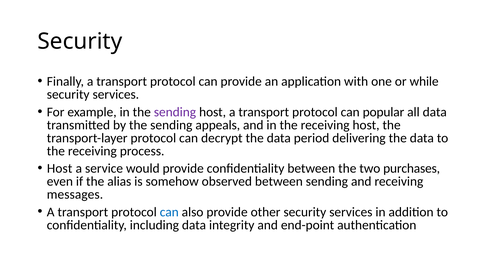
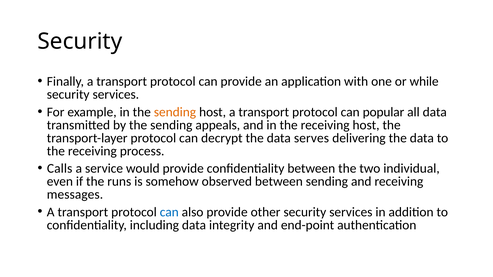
sending at (175, 112) colour: purple -> orange
period: period -> serves
Host at (60, 169): Host -> Calls
purchases: purchases -> individual
alias: alias -> runs
